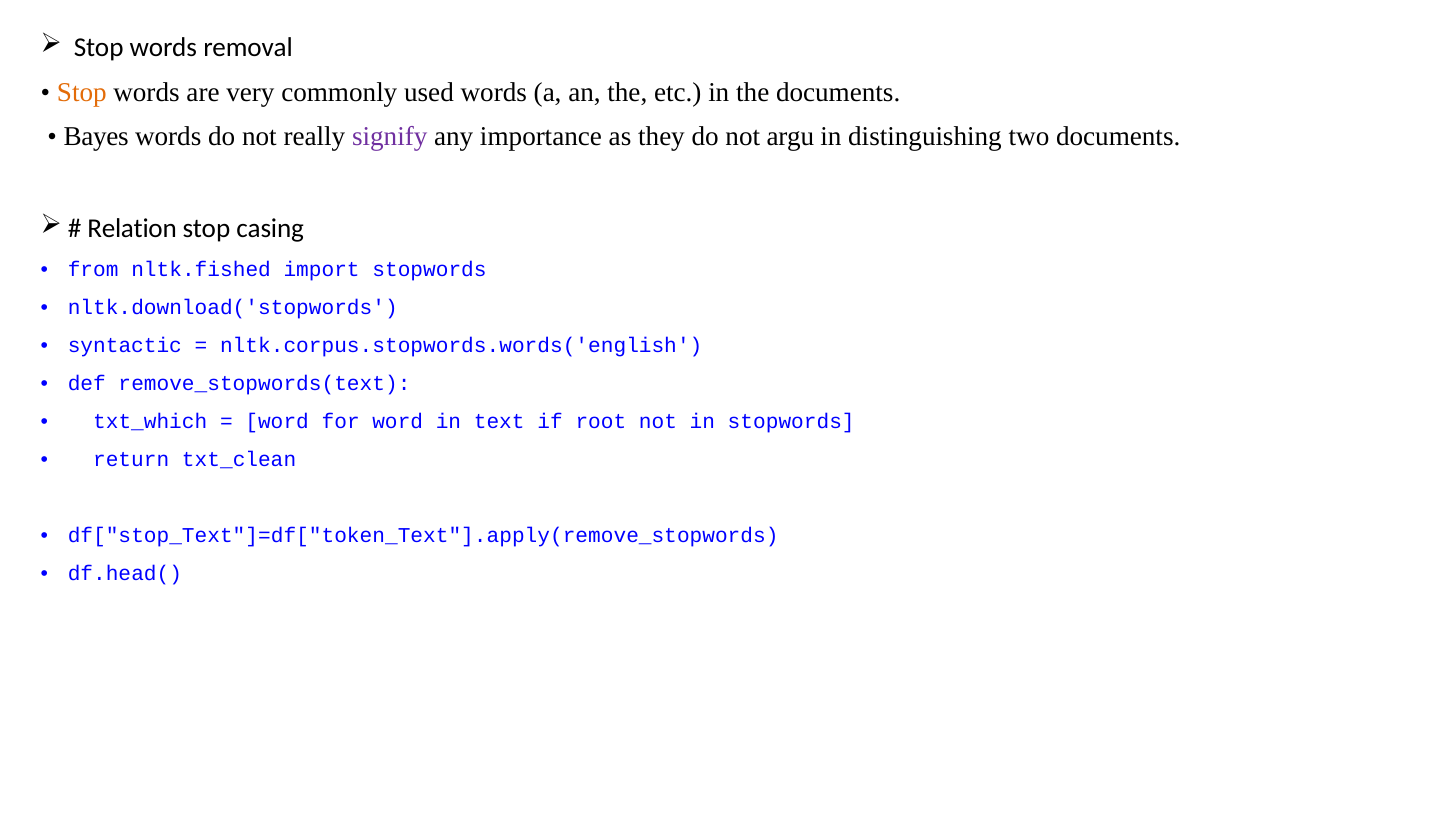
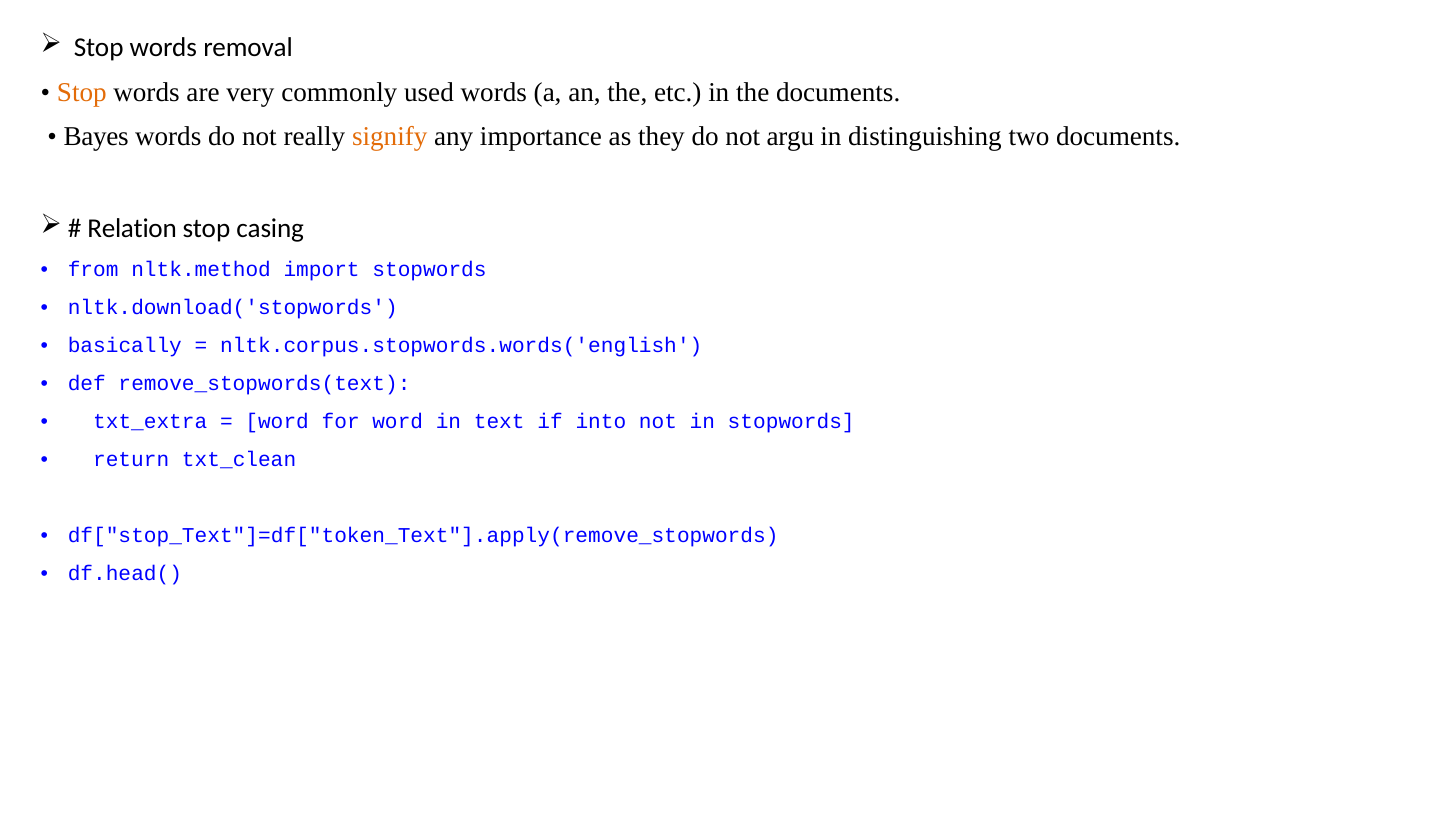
signify colour: purple -> orange
nltk.fished: nltk.fished -> nltk.method
syntactic: syntactic -> basically
txt_which: txt_which -> txt_extra
root: root -> into
